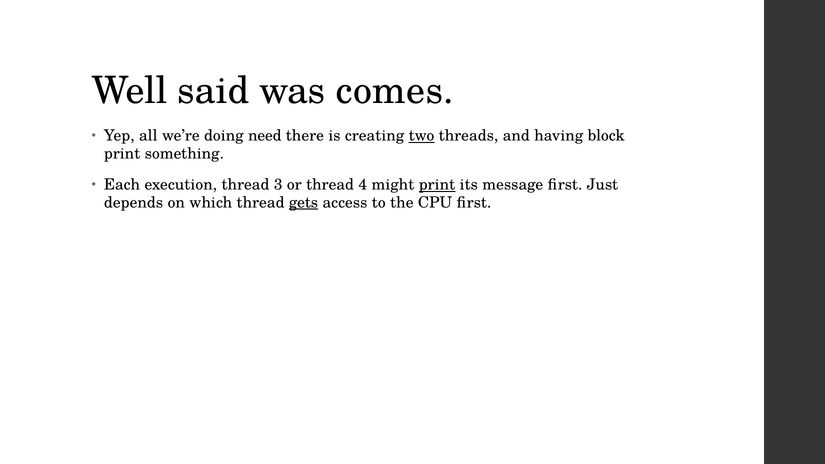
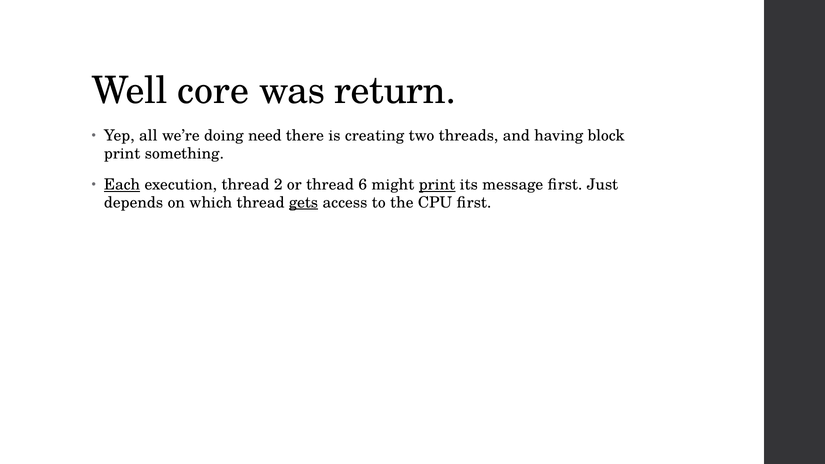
said: said -> core
comes: comes -> return
two underline: present -> none
Each underline: none -> present
3: 3 -> 2
4: 4 -> 6
